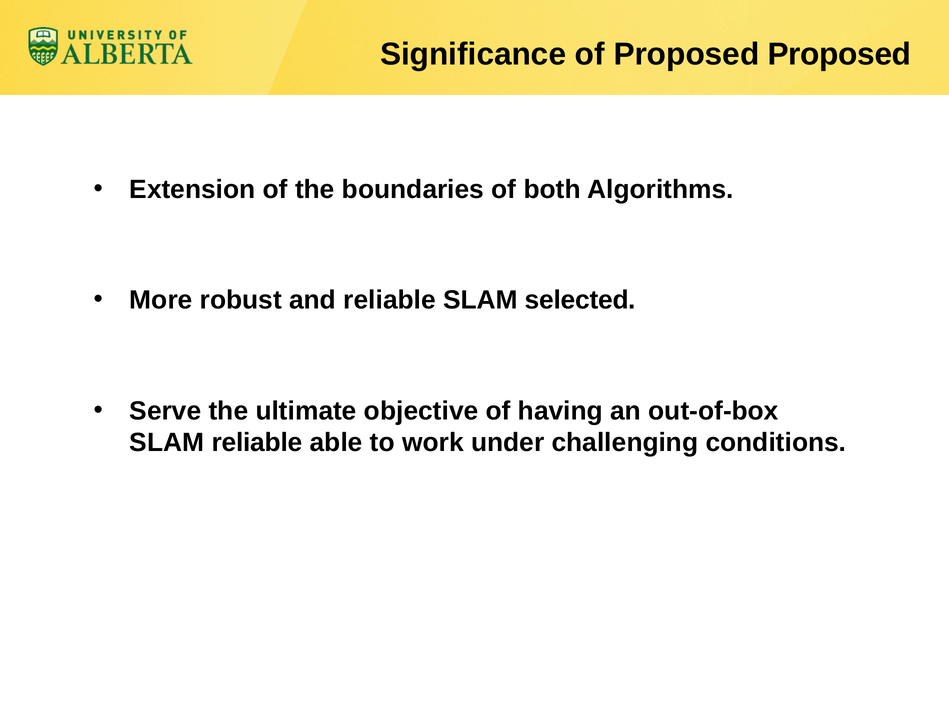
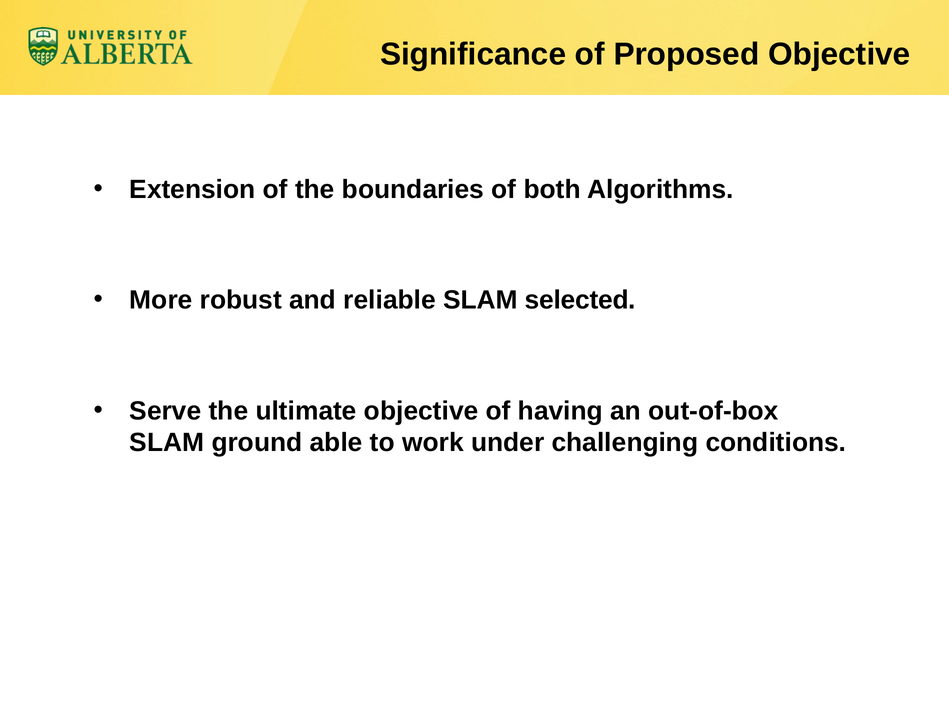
Proposed Proposed: Proposed -> Objective
SLAM reliable: reliable -> ground
